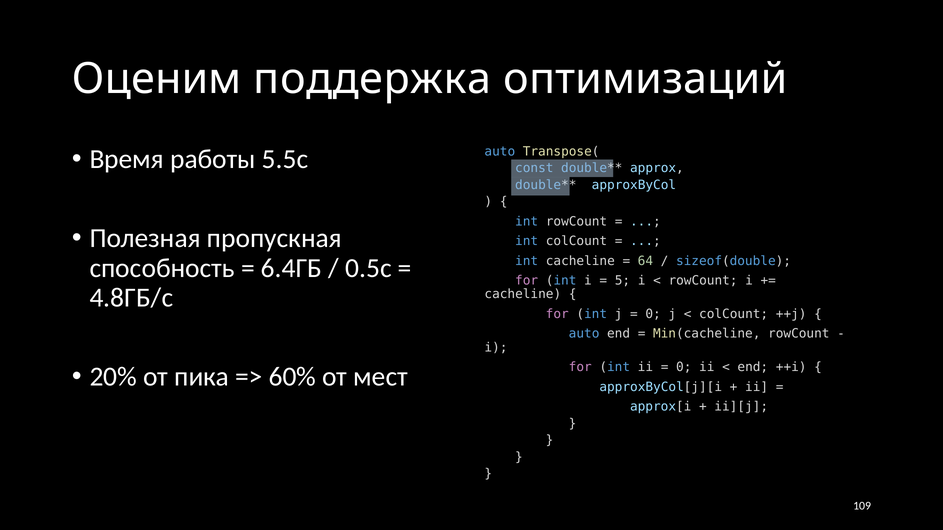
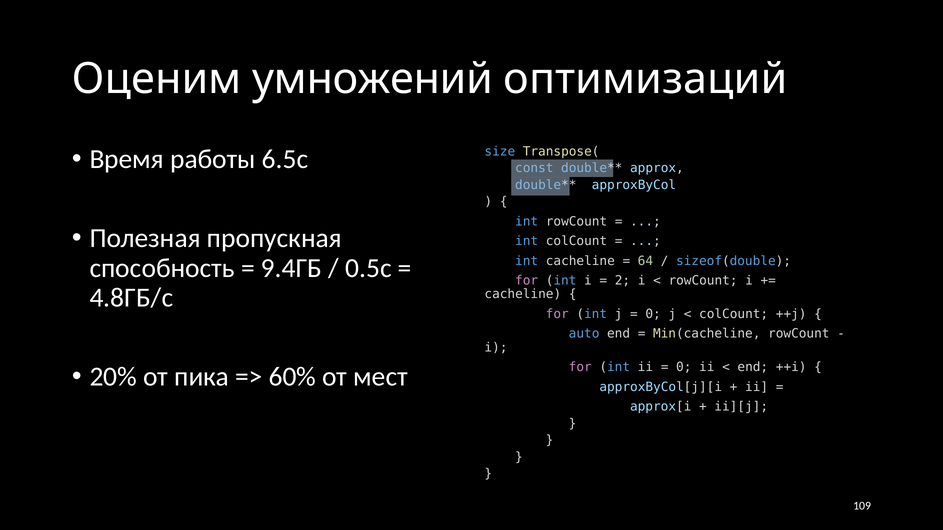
поддержка: поддержка -> умножений
5.5c: 5.5c -> 6.5c
auto at (500, 152): auto -> size
6.4ГБ: 6.4ГБ -> 9.4ГБ
5: 5 -> 2
